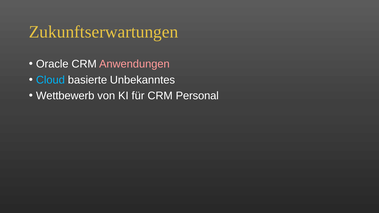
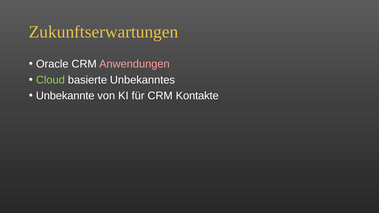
Cloud colour: light blue -> light green
Wettbewerb: Wettbewerb -> Unbekannte
Personal: Personal -> Kontakte
